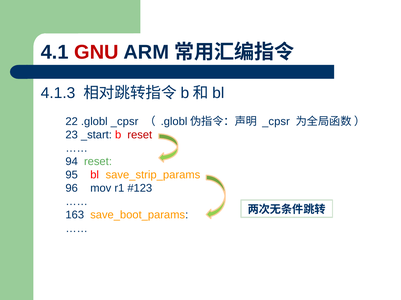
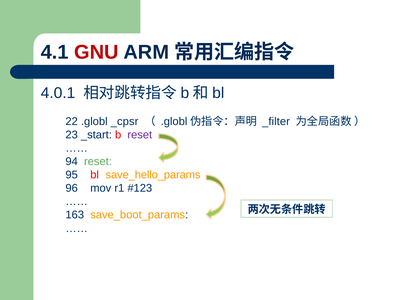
4.1.3: 4.1.3 -> 4.0.1
_cpsr at (276, 122): _cpsr -> _filter
reset at (140, 135) colour: red -> purple
save_strip_params: save_strip_params -> save_hello_params
